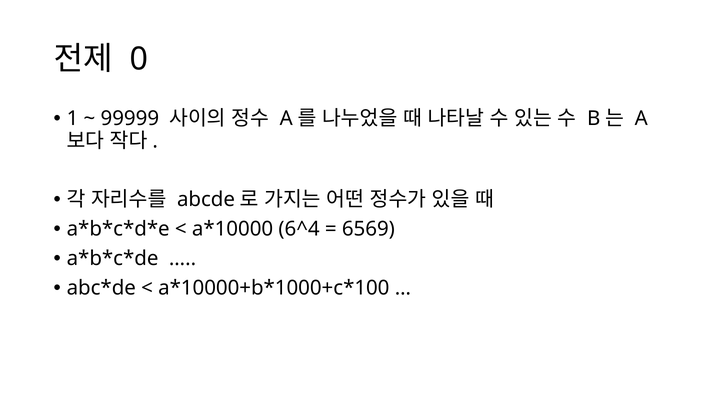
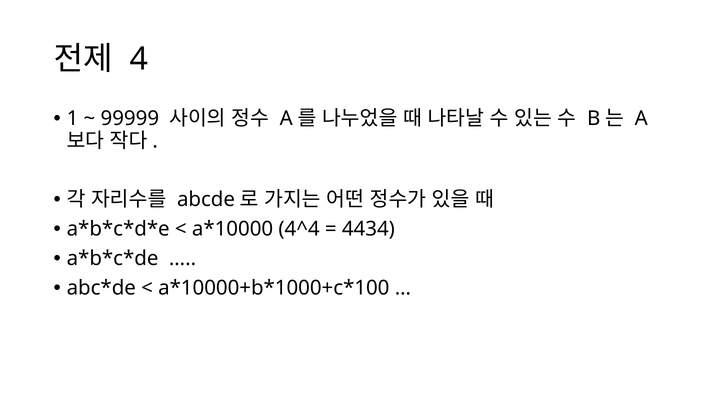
0: 0 -> 4
6^4: 6^4 -> 4^4
6569: 6569 -> 4434
